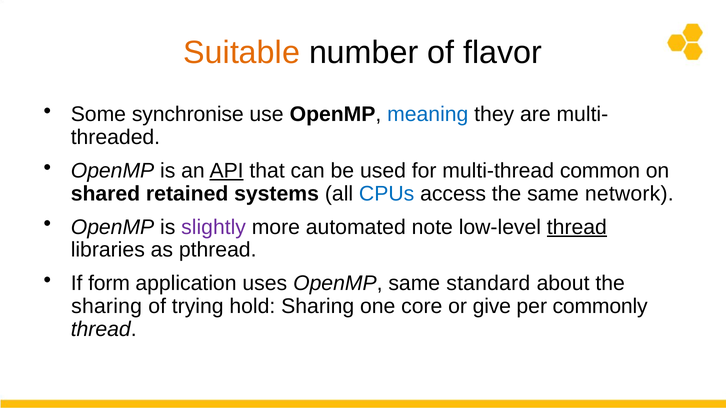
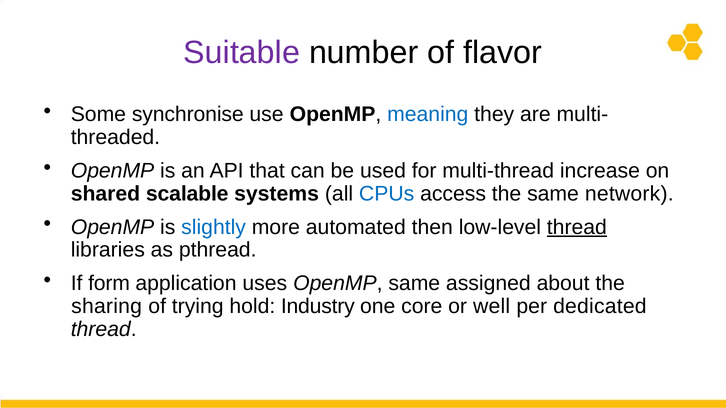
Suitable colour: orange -> purple
API underline: present -> none
common: common -> increase
retained: retained -> scalable
slightly colour: purple -> blue
note: note -> then
standard: standard -> assigned
hold Sharing: Sharing -> Industry
give: give -> well
commonly: commonly -> dedicated
